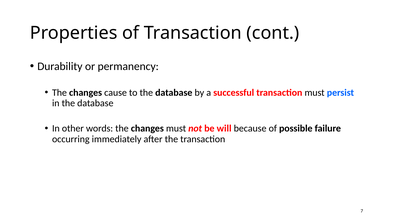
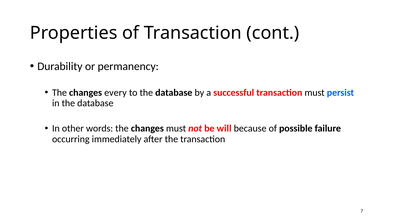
cause: cause -> every
